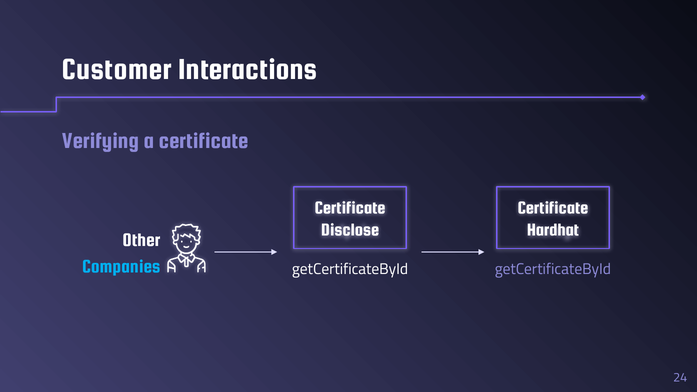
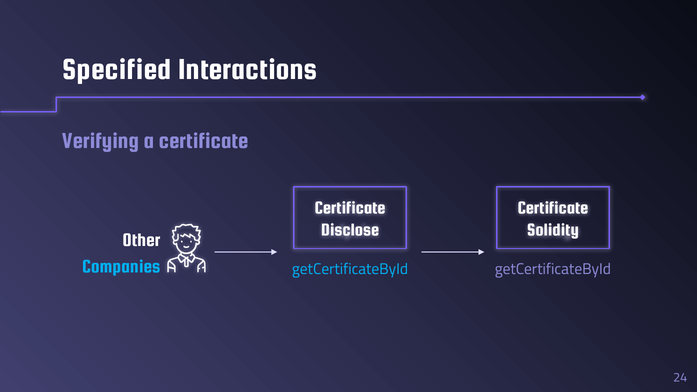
Customer: Customer -> Specified
Hardhat: Hardhat -> Solidity
getCertificateById at (350, 269) colour: white -> light blue
